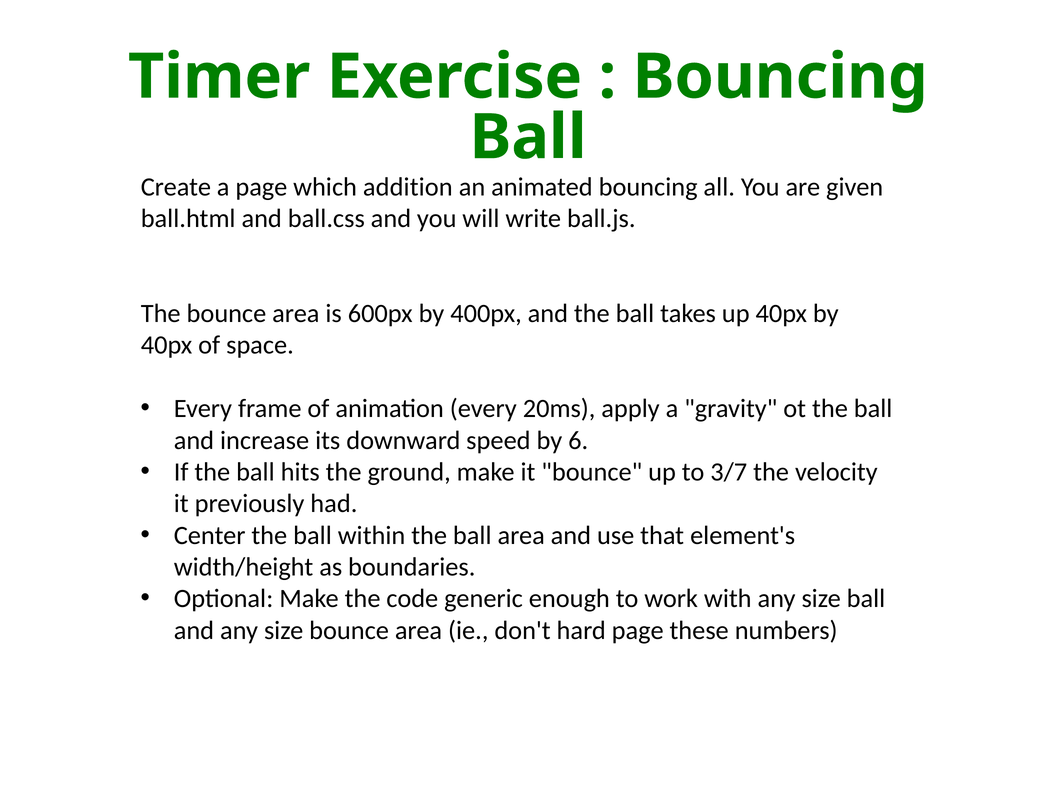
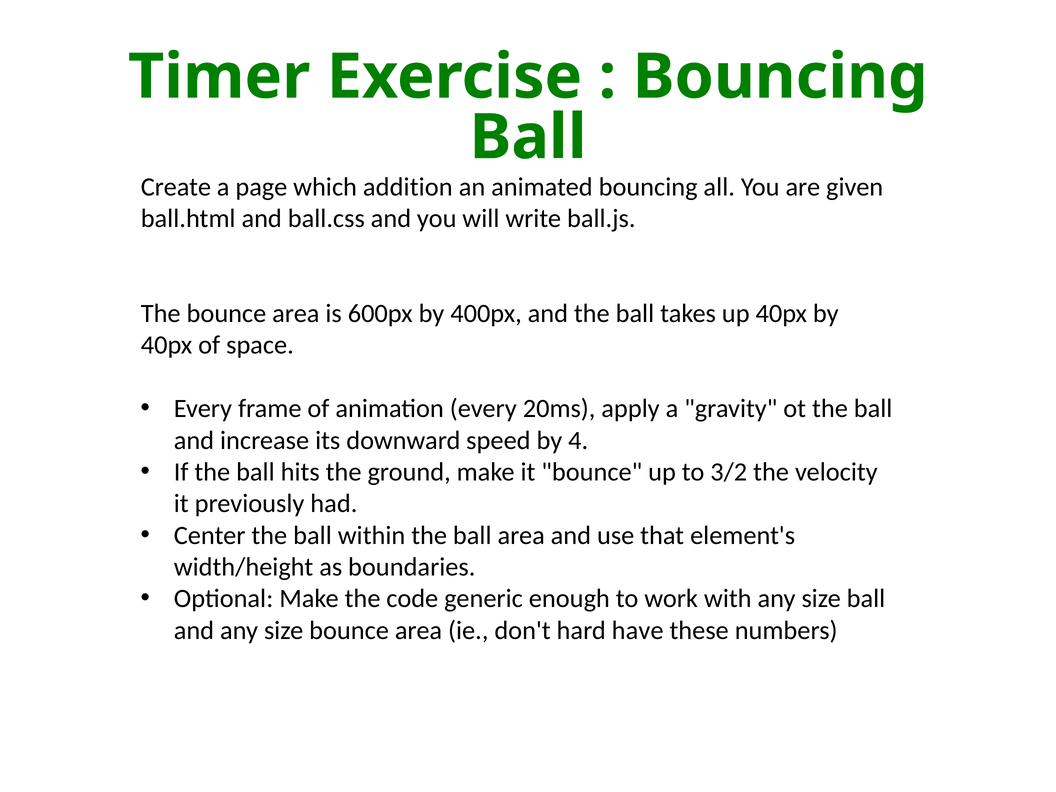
6: 6 -> 4
3/7: 3/7 -> 3/2
hard page: page -> have
